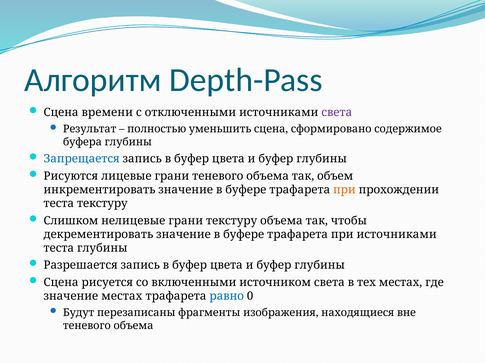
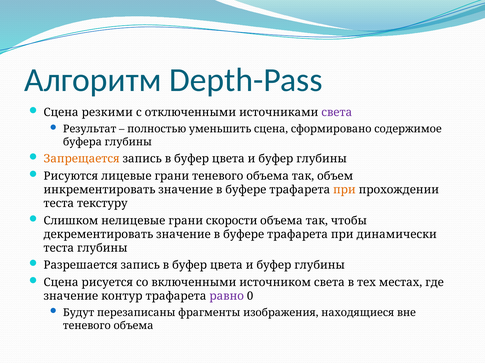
времени: времени -> резкими
Запрещается colour: blue -> orange
грани текстуру: текстуру -> скорости
при источниками: источниками -> динамически
значение местах: местах -> контур
равно colour: blue -> purple
